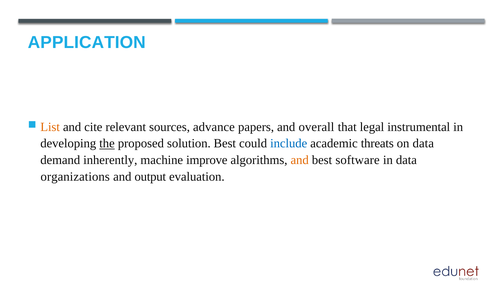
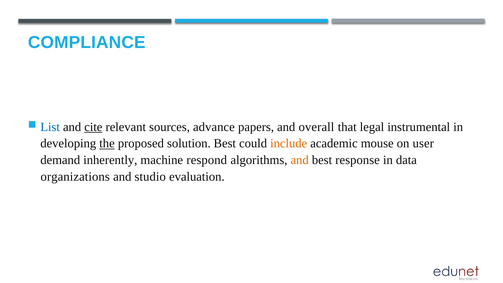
APPLICATION: APPLICATION -> COMPLIANCE
List colour: orange -> blue
cite underline: none -> present
include colour: blue -> orange
threats: threats -> mouse
on data: data -> user
improve: improve -> respond
software: software -> response
output: output -> studio
